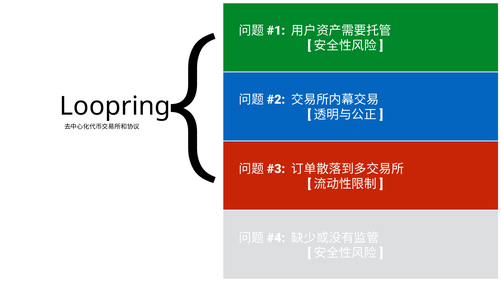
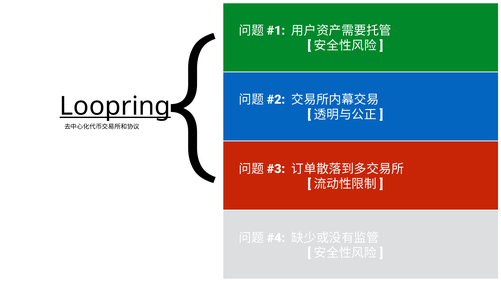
Loopring underline: none -> present
